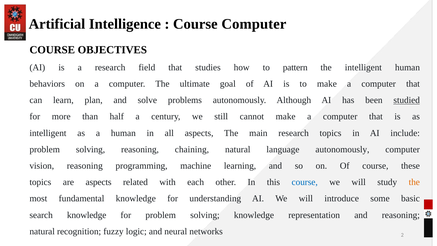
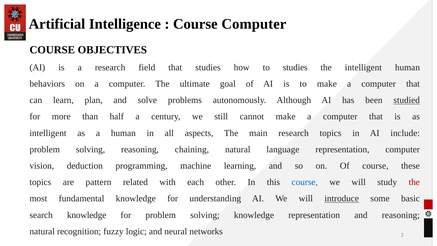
to pattern: pattern -> studies
language autonomously: autonomously -> representation
vision reasoning: reasoning -> deduction
are aspects: aspects -> pattern
the at (414, 182) colour: orange -> red
introduce underline: none -> present
